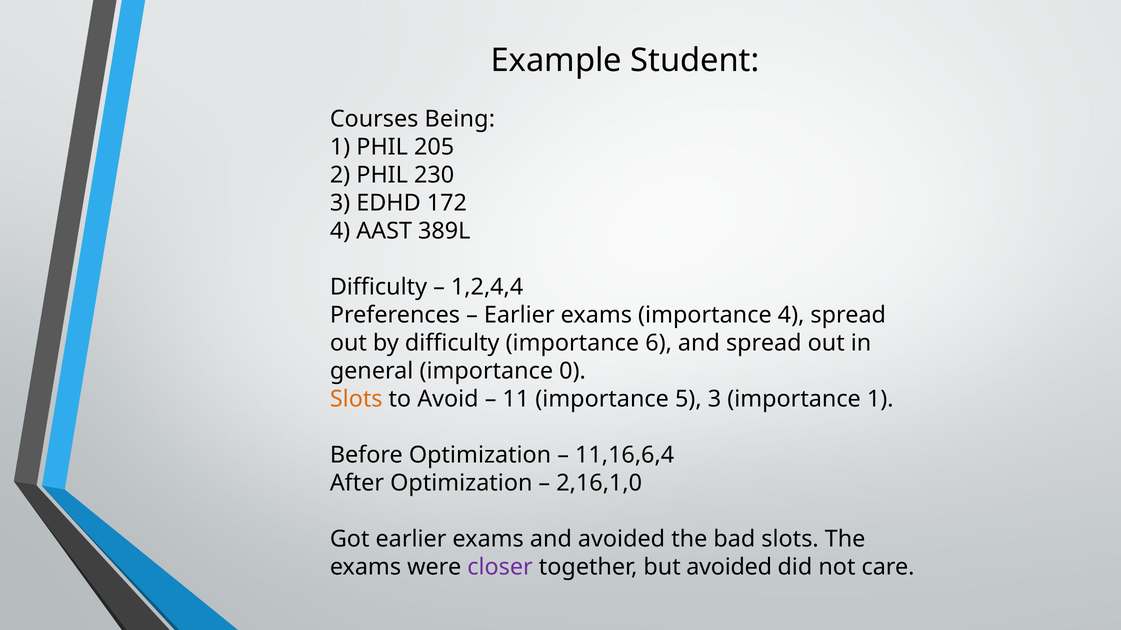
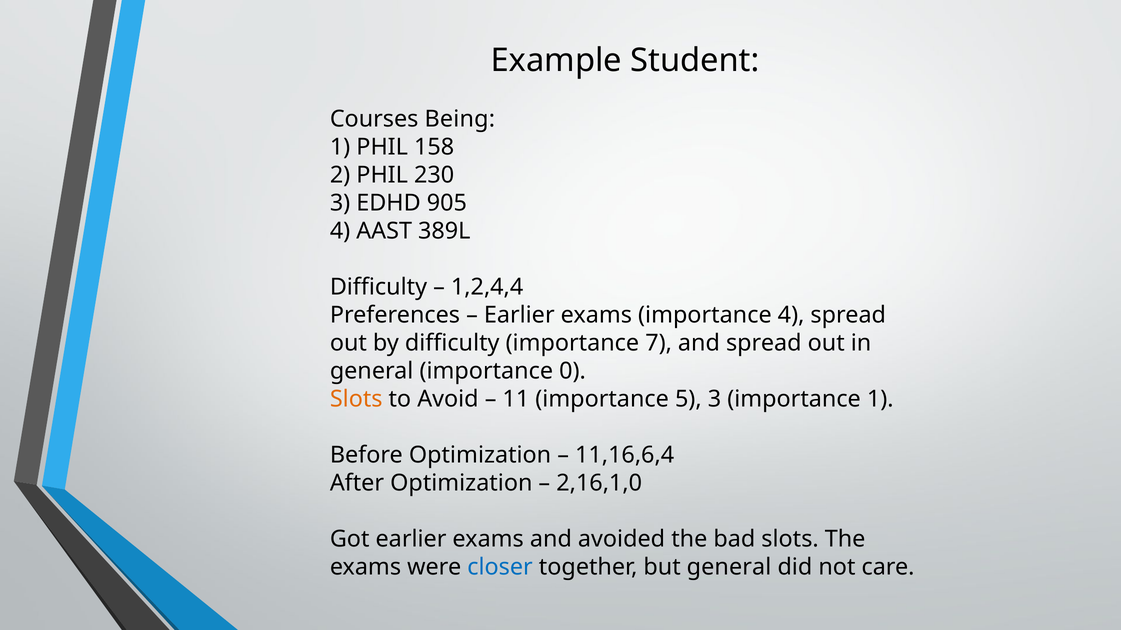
205: 205 -> 158
172: 172 -> 905
6: 6 -> 7
closer colour: purple -> blue
but avoided: avoided -> general
